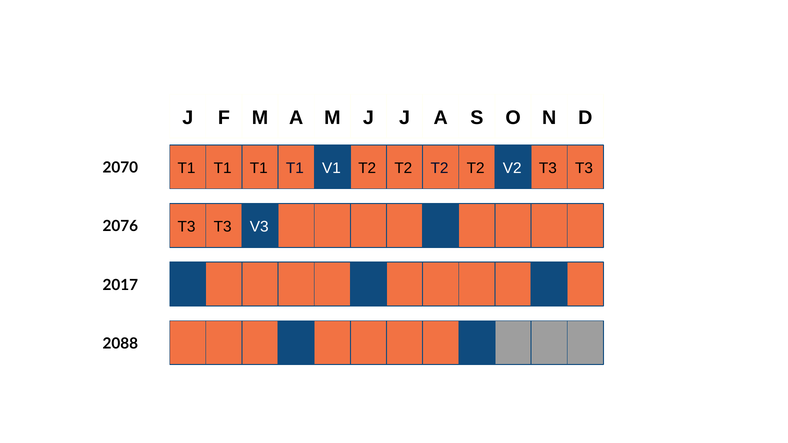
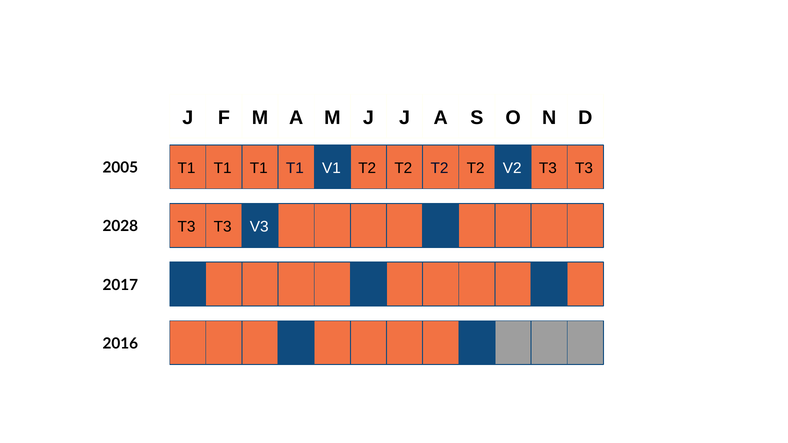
2070: 2070 -> 2005
2076: 2076 -> 2028
2088: 2088 -> 2016
